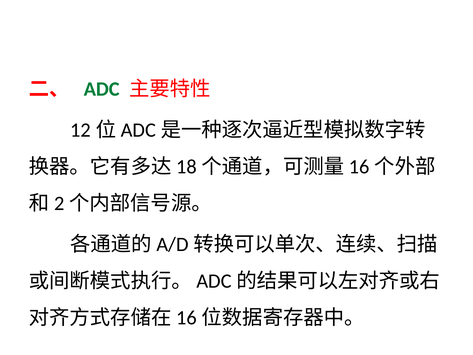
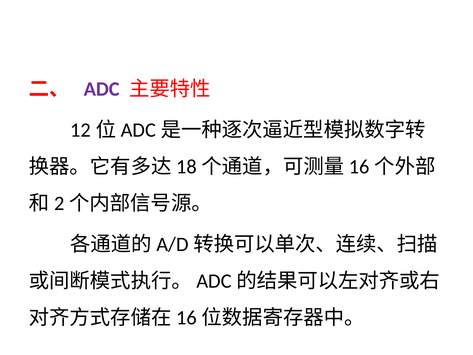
ADC colour: green -> purple
